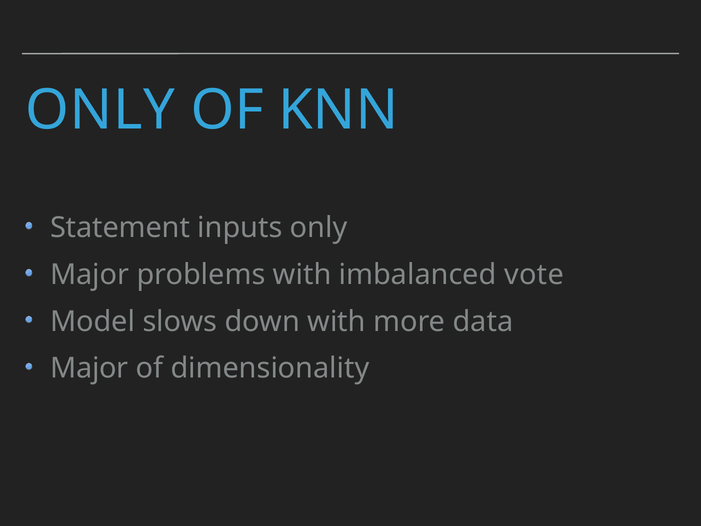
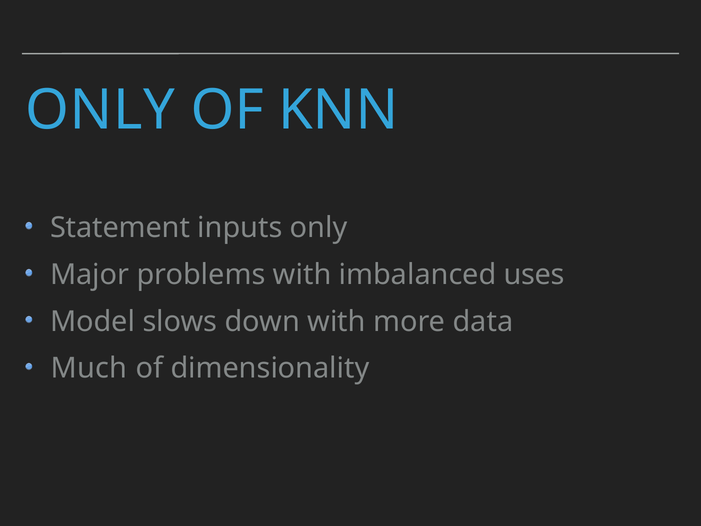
vote: vote -> uses
Major at (89, 368): Major -> Much
